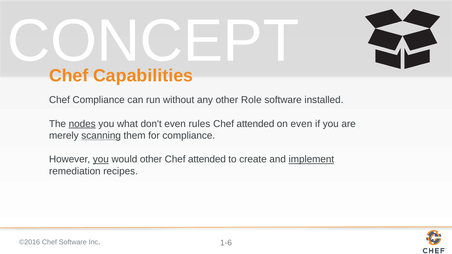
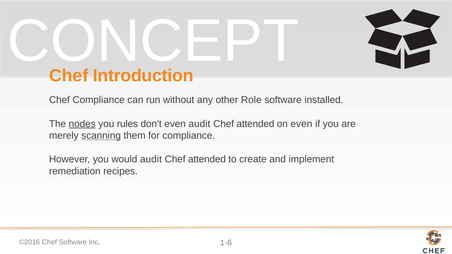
Capabilities: Capabilities -> Introduction
what: what -> rules
even rules: rules -> audit
you at (101, 159) underline: present -> none
would other: other -> audit
implement underline: present -> none
